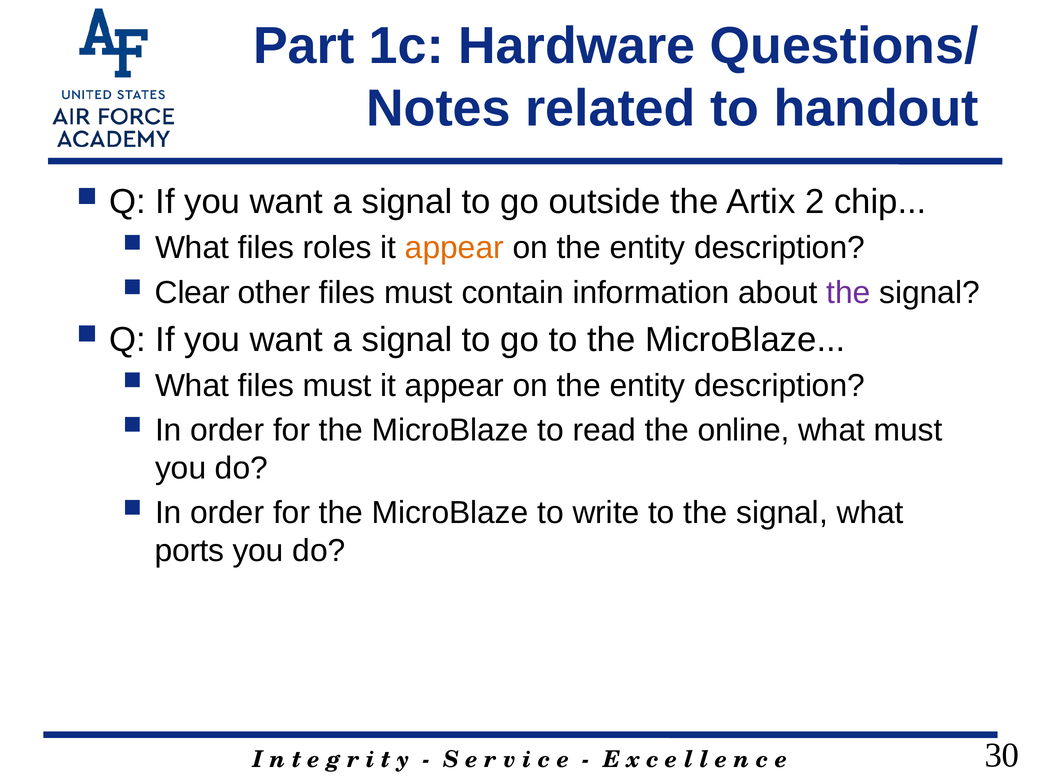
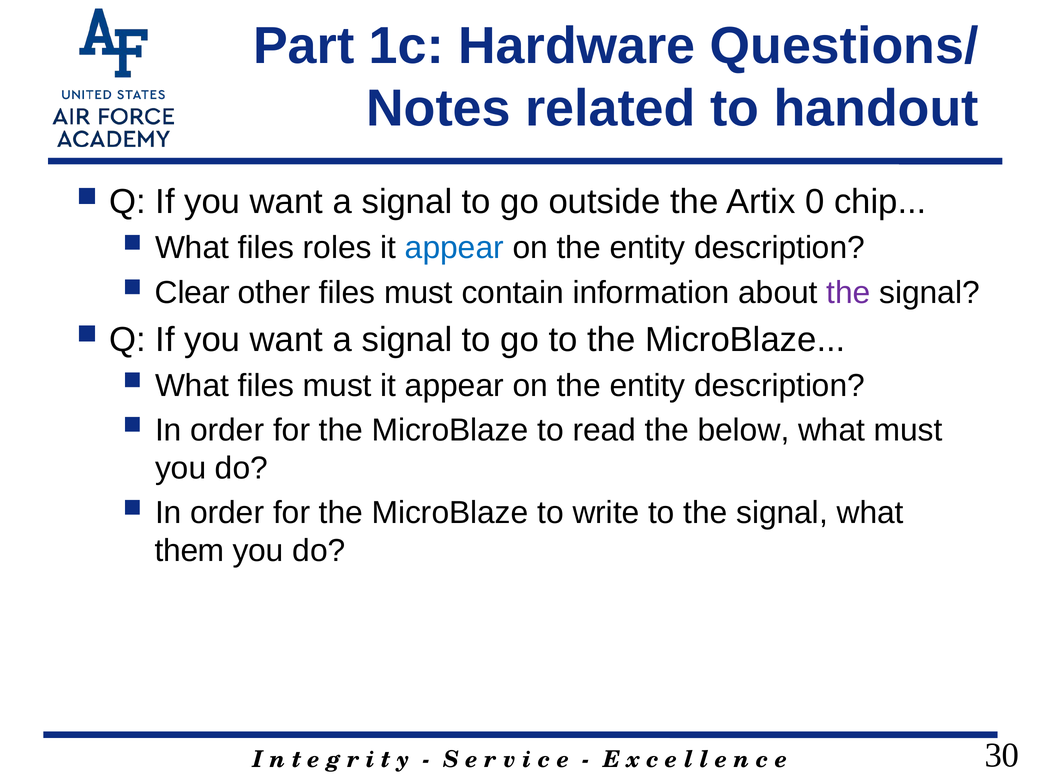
2: 2 -> 0
appear at (454, 248) colour: orange -> blue
online: online -> below
ports: ports -> them
